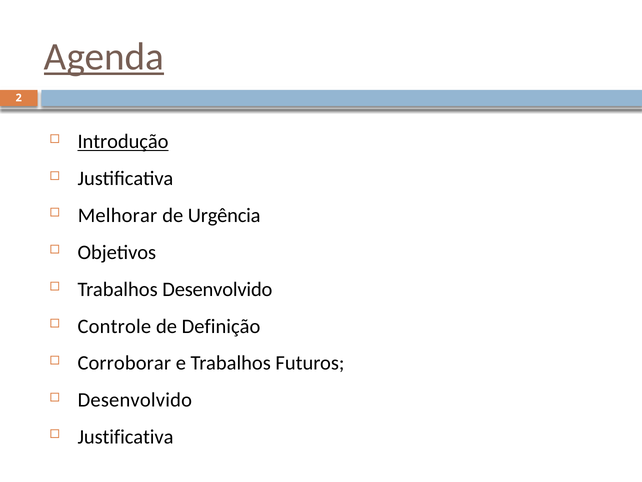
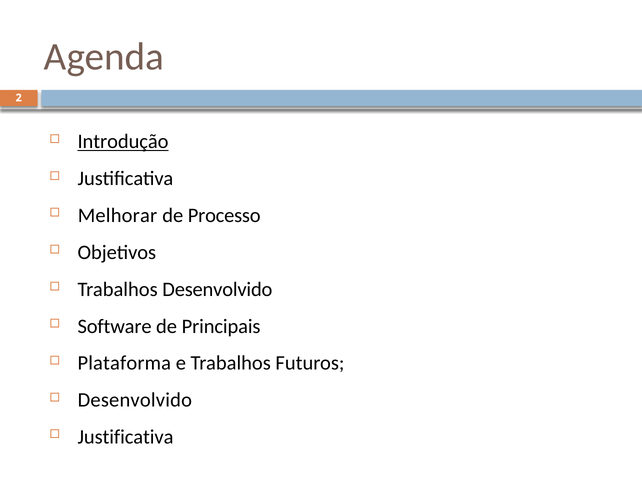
Agenda underline: present -> none
Urgência: Urgência -> Processo
Controle: Controle -> Software
Definição: Definição -> Principais
Corroborar: Corroborar -> Plataforma
